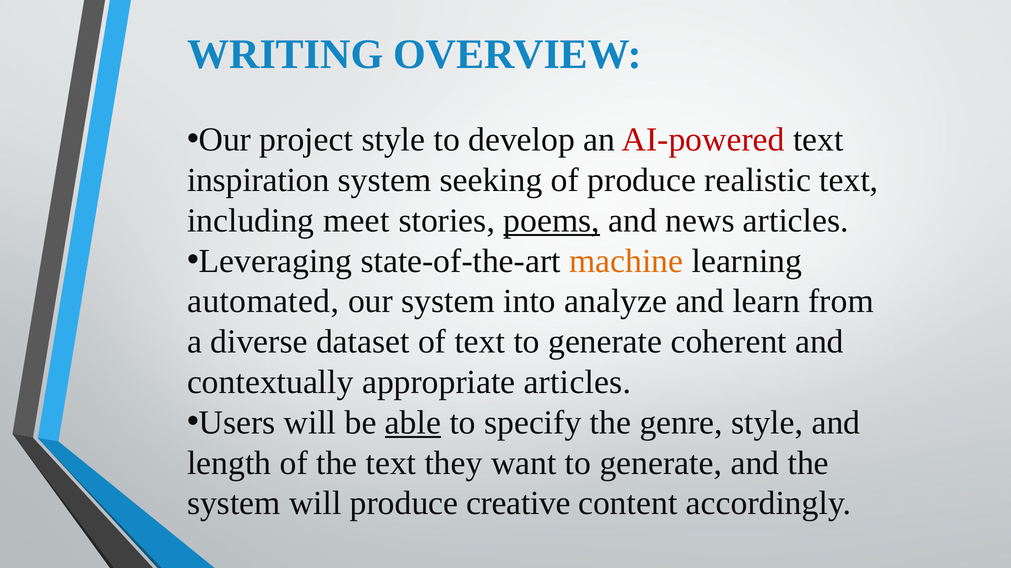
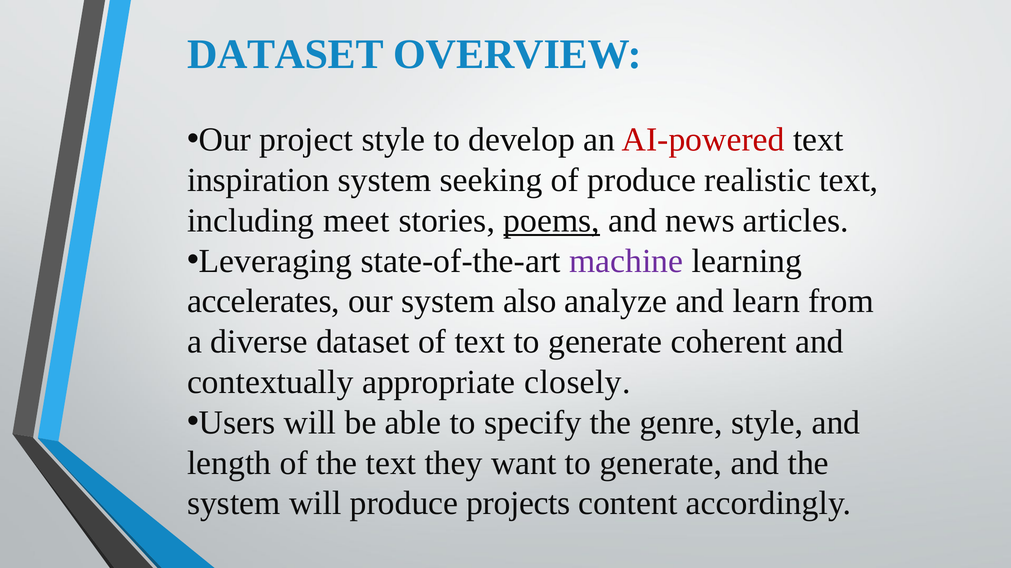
WRITING at (285, 55): WRITING -> DATASET
machine colour: orange -> purple
automated: automated -> accelerates
into: into -> also
appropriate articles: articles -> closely
able underline: present -> none
creative: creative -> projects
